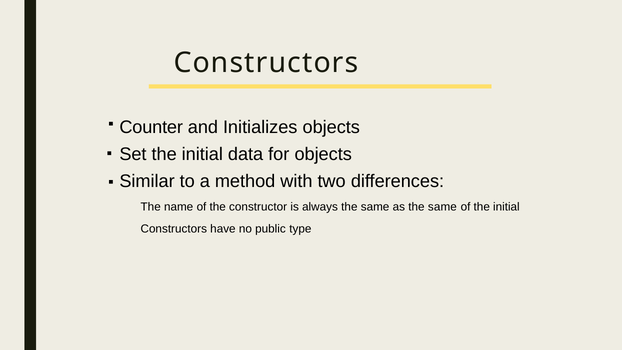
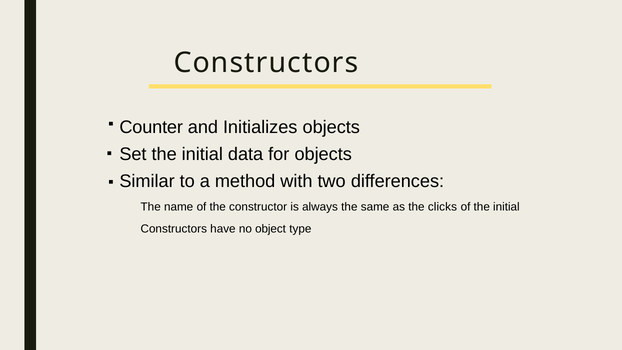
as the same: same -> clicks
public: public -> object
